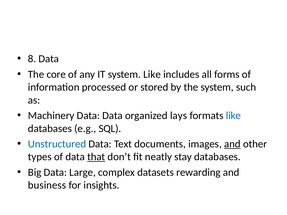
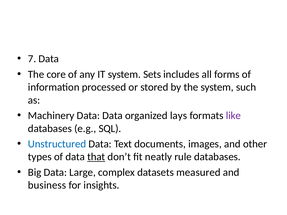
8: 8 -> 7
system Like: Like -> Sets
like at (233, 116) colour: blue -> purple
and at (232, 144) underline: present -> none
stay: stay -> rule
rewarding: rewarding -> measured
